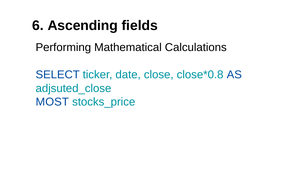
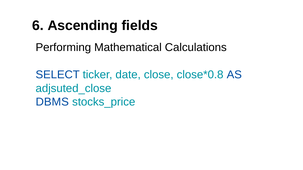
MOST: MOST -> DBMS
